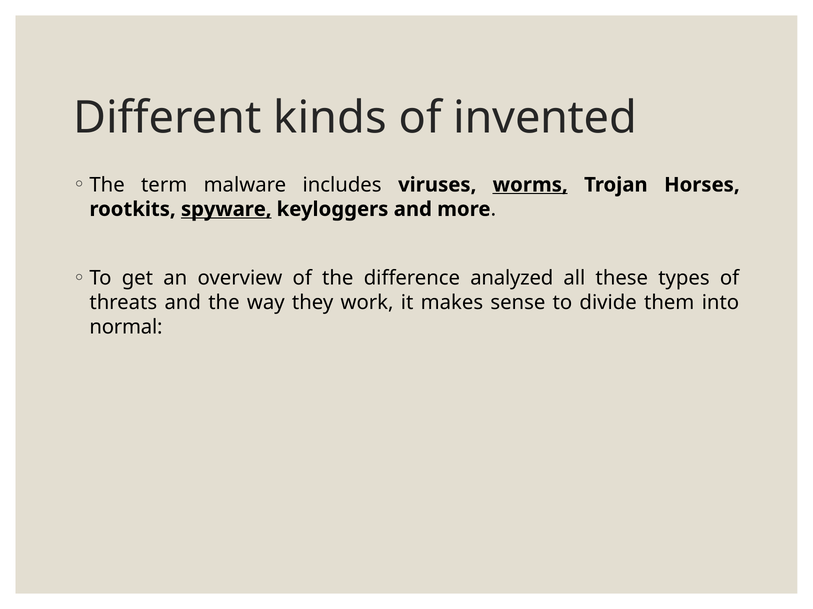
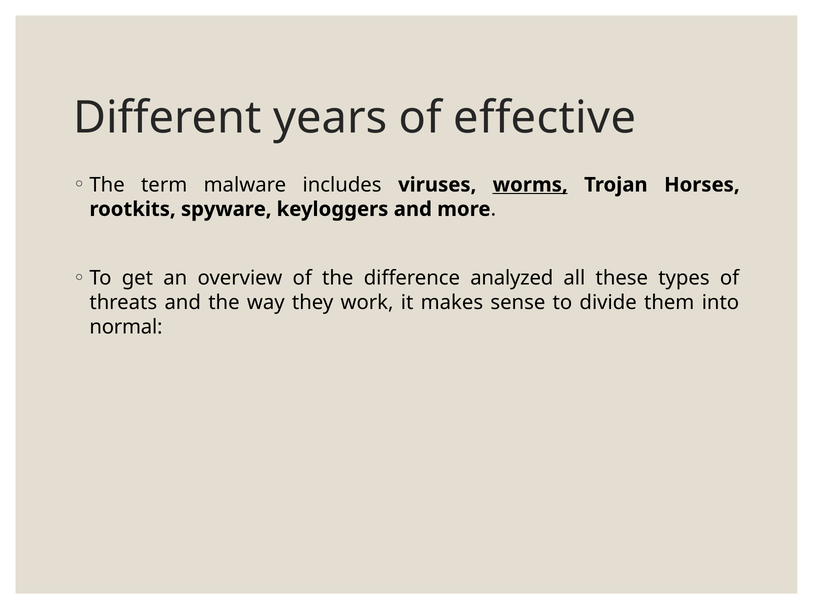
kinds: kinds -> years
invented: invented -> effective
spyware underline: present -> none
